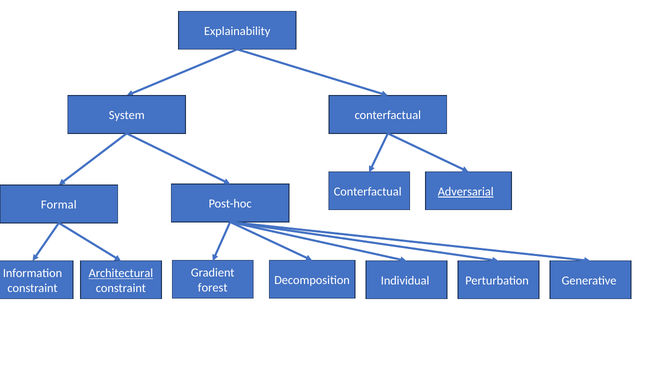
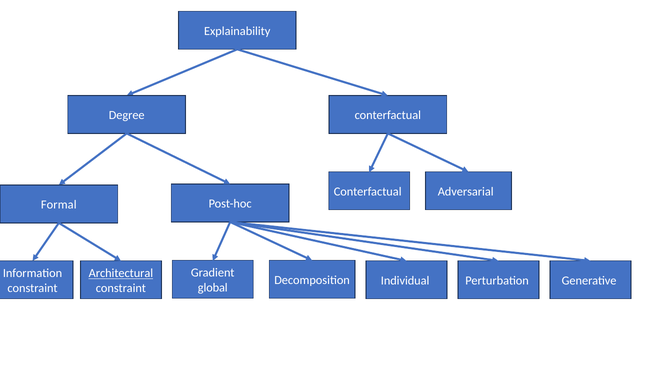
System: System -> Degree
Adversarial underline: present -> none
forest: forest -> global
